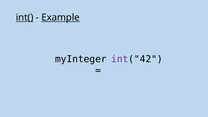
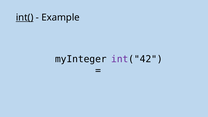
Example underline: present -> none
